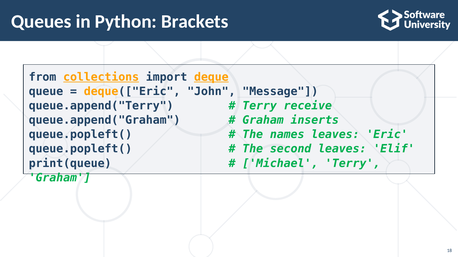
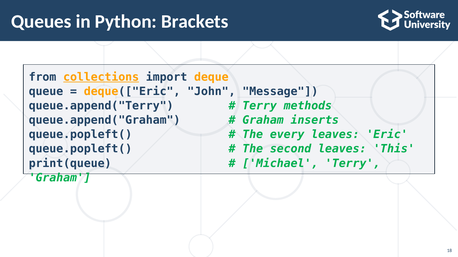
deque underline: present -> none
receive: receive -> methods
names: names -> every
Elif: Elif -> This
